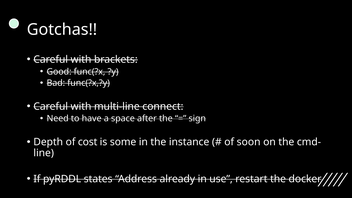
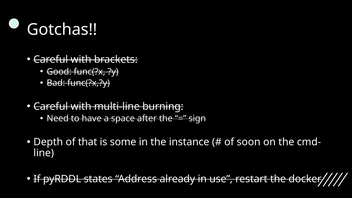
connect: connect -> burning
cost: cost -> that
